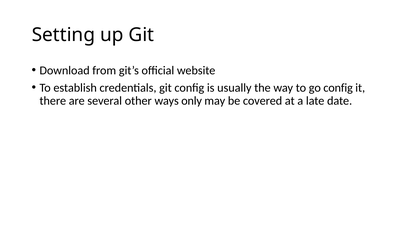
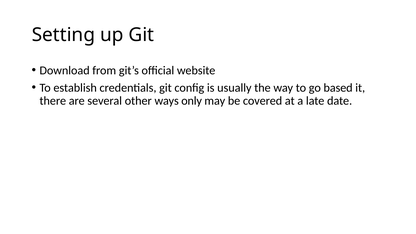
go config: config -> based
